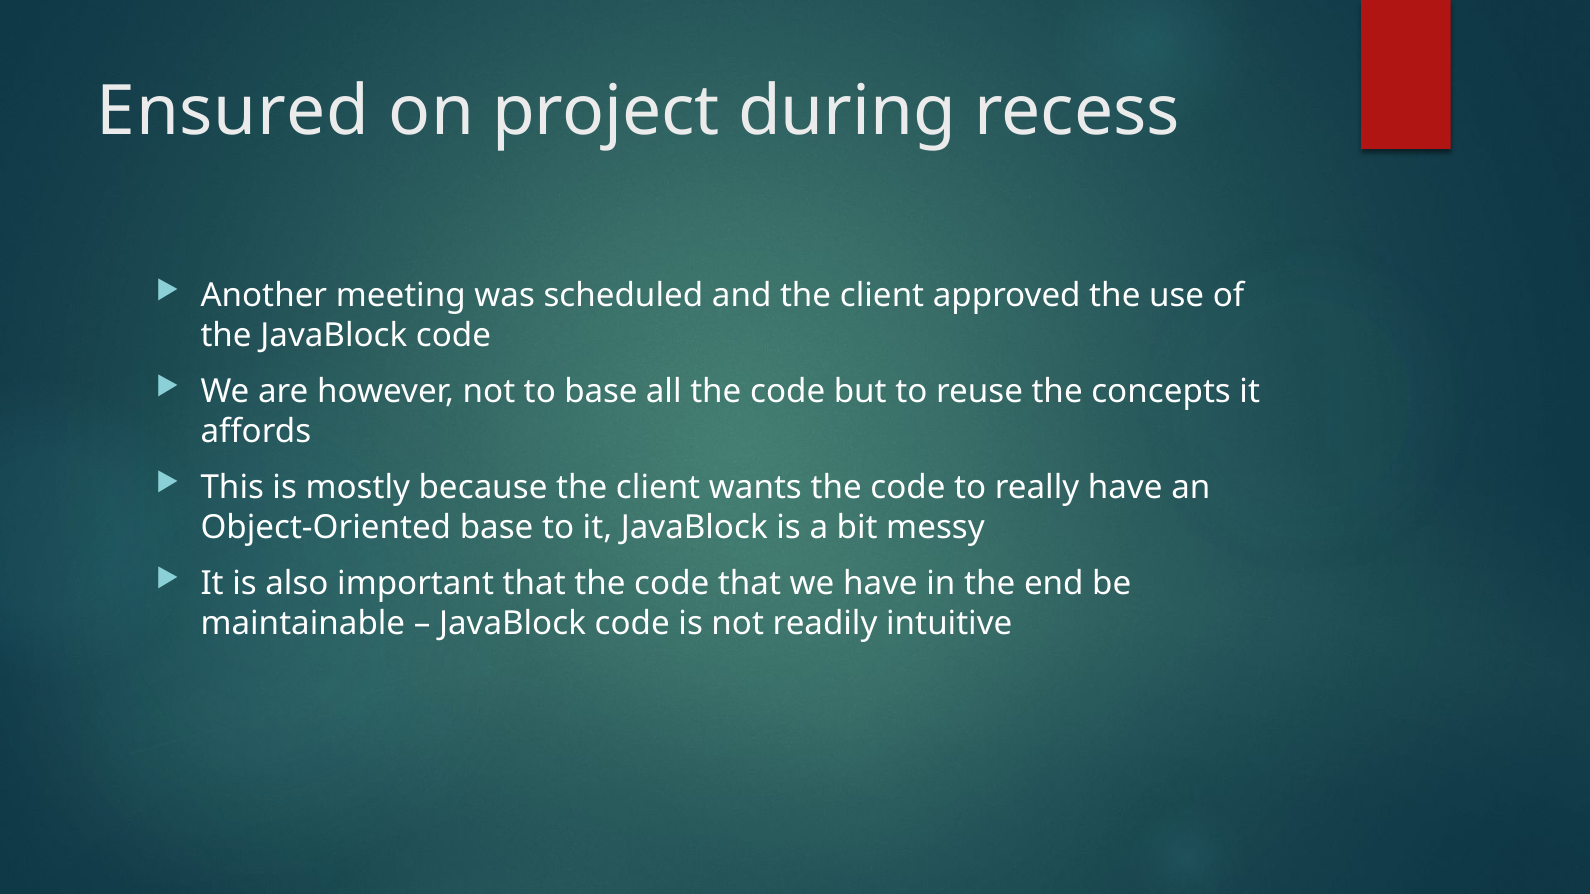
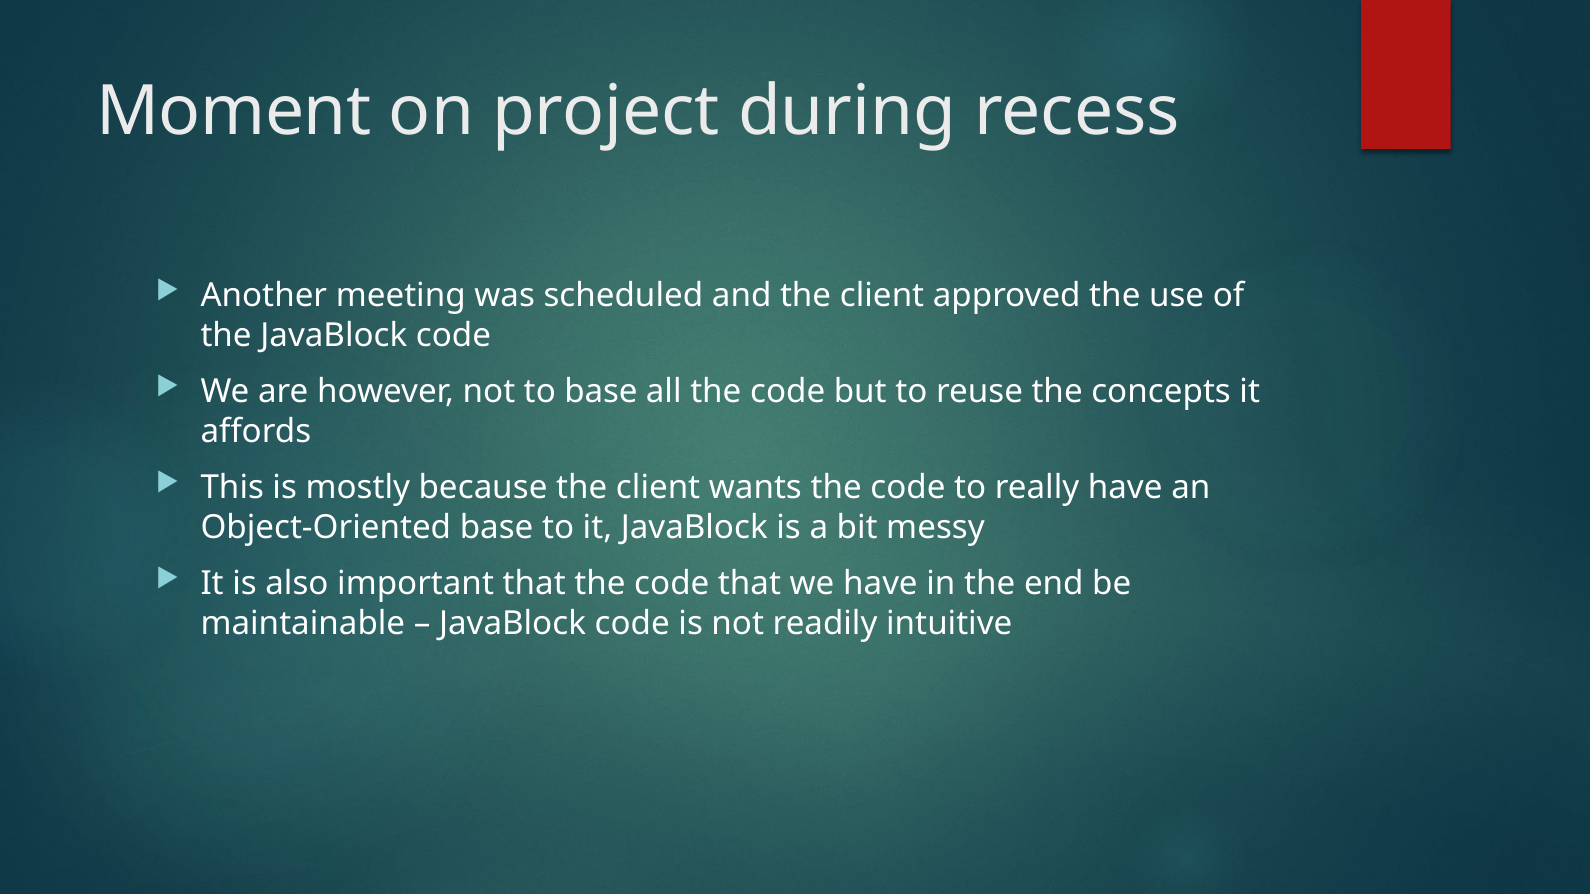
Ensured: Ensured -> Moment
